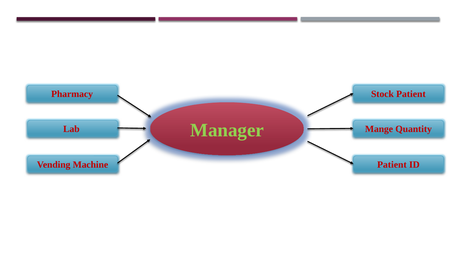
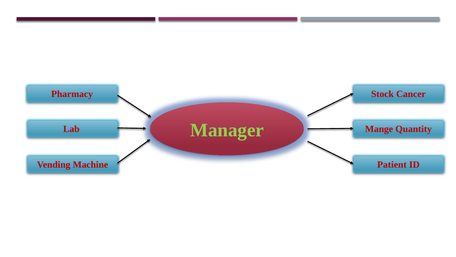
Stock Patient: Patient -> Cancer
